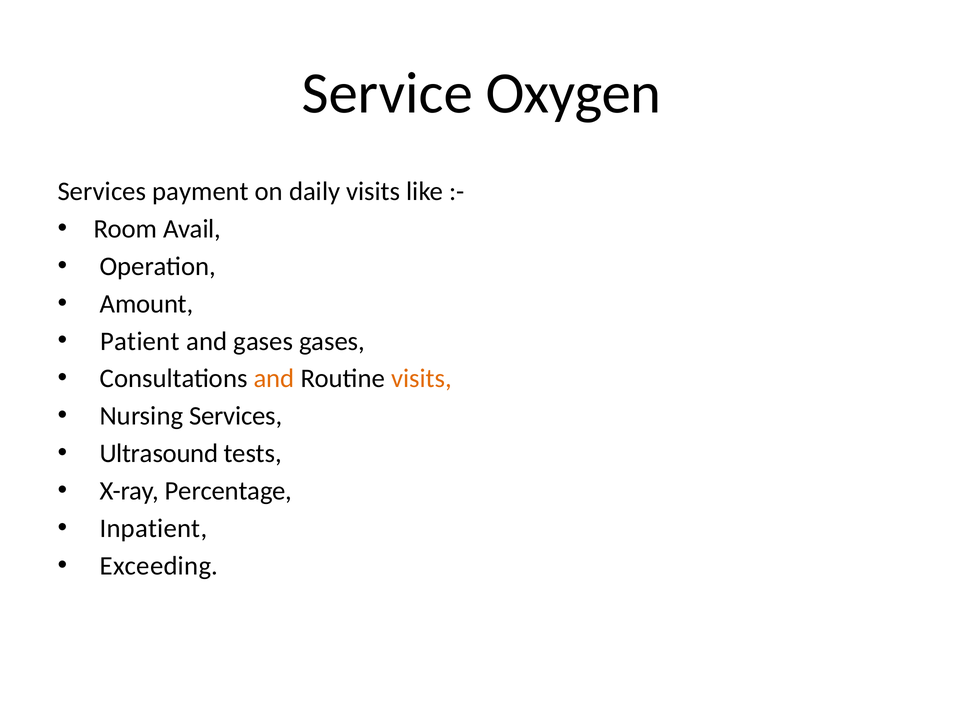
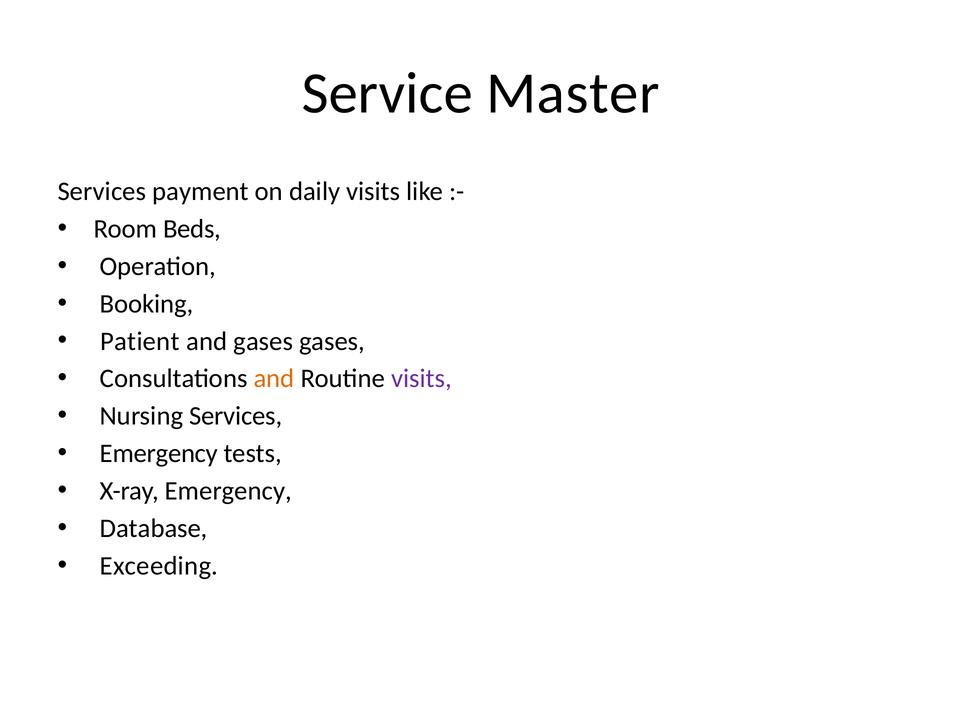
Oxygen: Oxygen -> Master
Avail: Avail -> Beds
Amount: Amount -> Booking
visits at (422, 378) colour: orange -> purple
Ultrasound at (159, 453): Ultrasound -> Emergency
X-ray Percentage: Percentage -> Emergency
Inpatient: Inpatient -> Database
